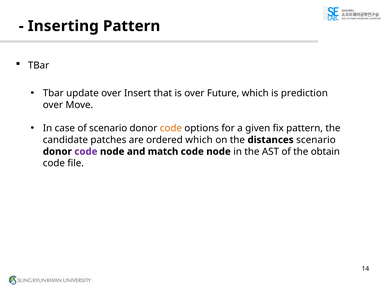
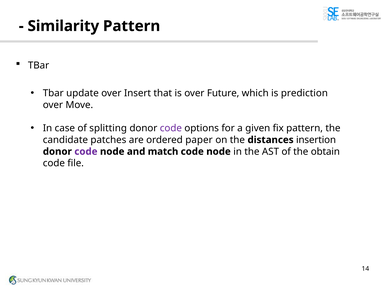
Inserting: Inserting -> Similarity
of scenario: scenario -> splitting
code at (171, 128) colour: orange -> purple
ordered which: which -> paper
distances scenario: scenario -> insertion
